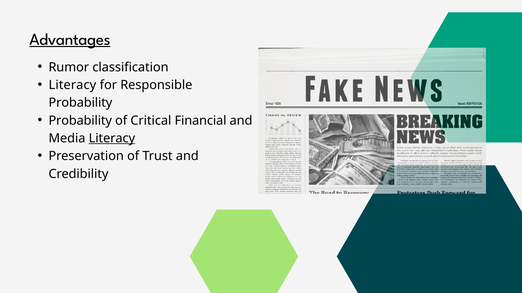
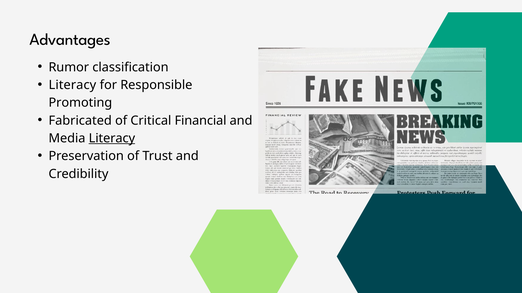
Advantages underline: present -> none
Probability at (80, 103): Probability -> Promoting
Probability at (80, 121): Probability -> Fabricated
